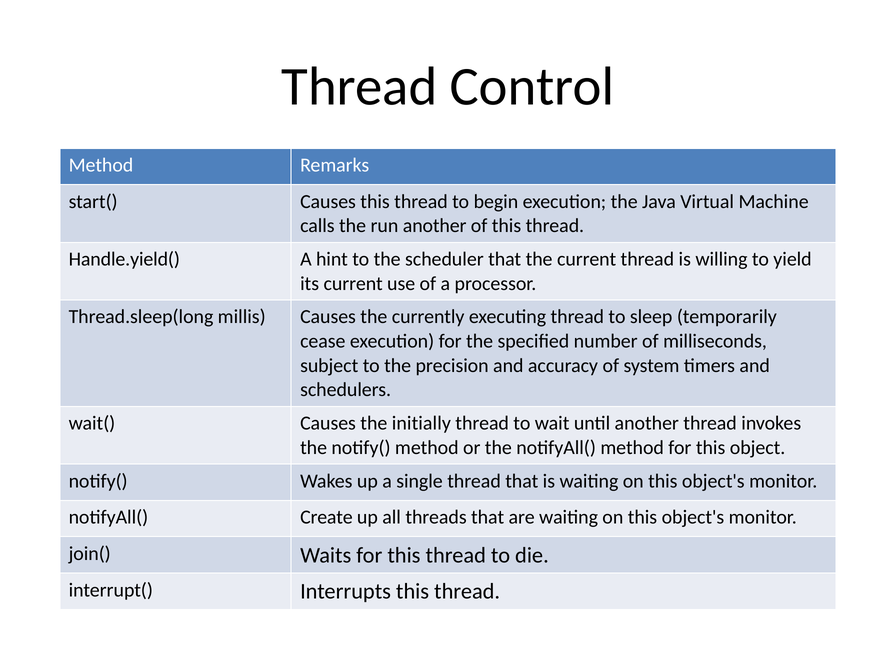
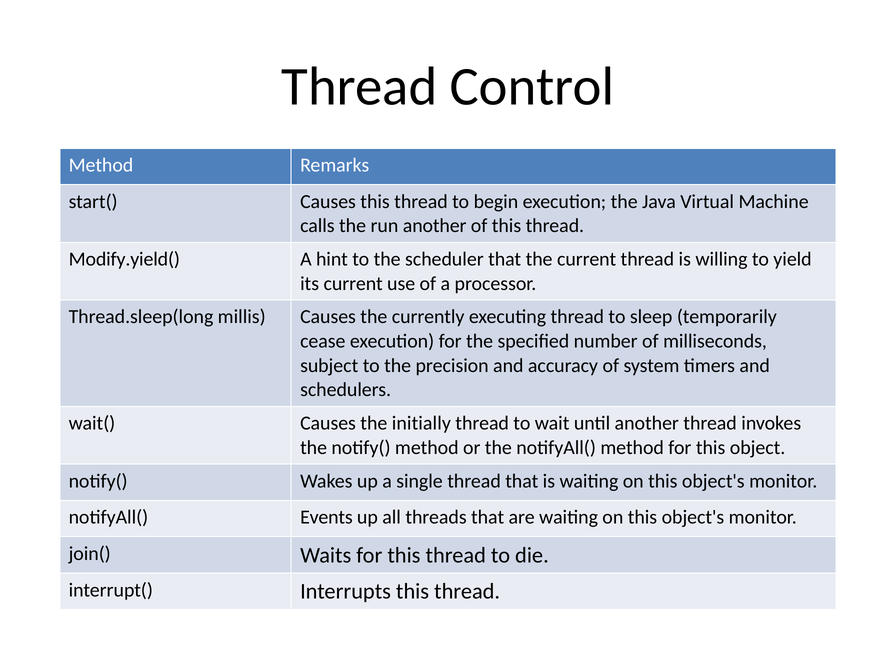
Handle.yield(: Handle.yield( -> Modify.yield(
Create: Create -> Events
